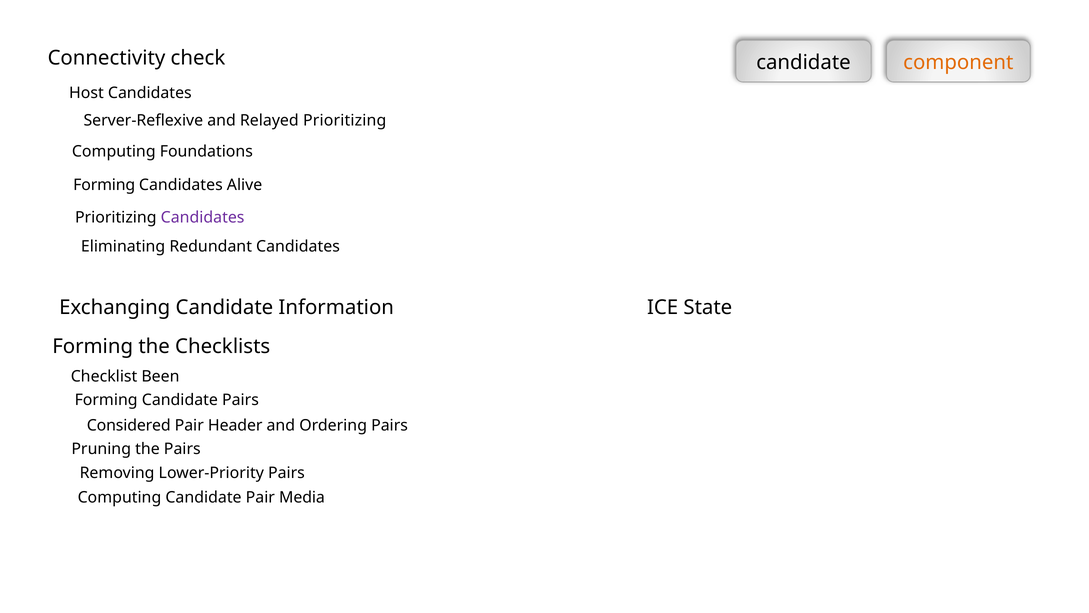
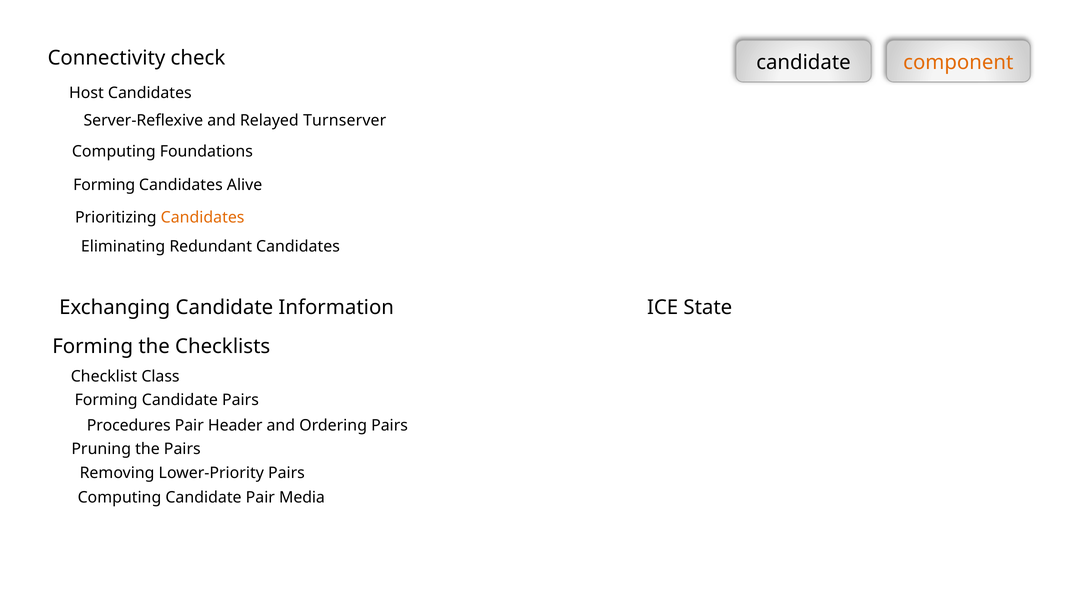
Relayed Prioritizing: Prioritizing -> Turnserver
Candidates at (203, 217) colour: purple -> orange
Been: Been -> Class
Considered: Considered -> Procedures
